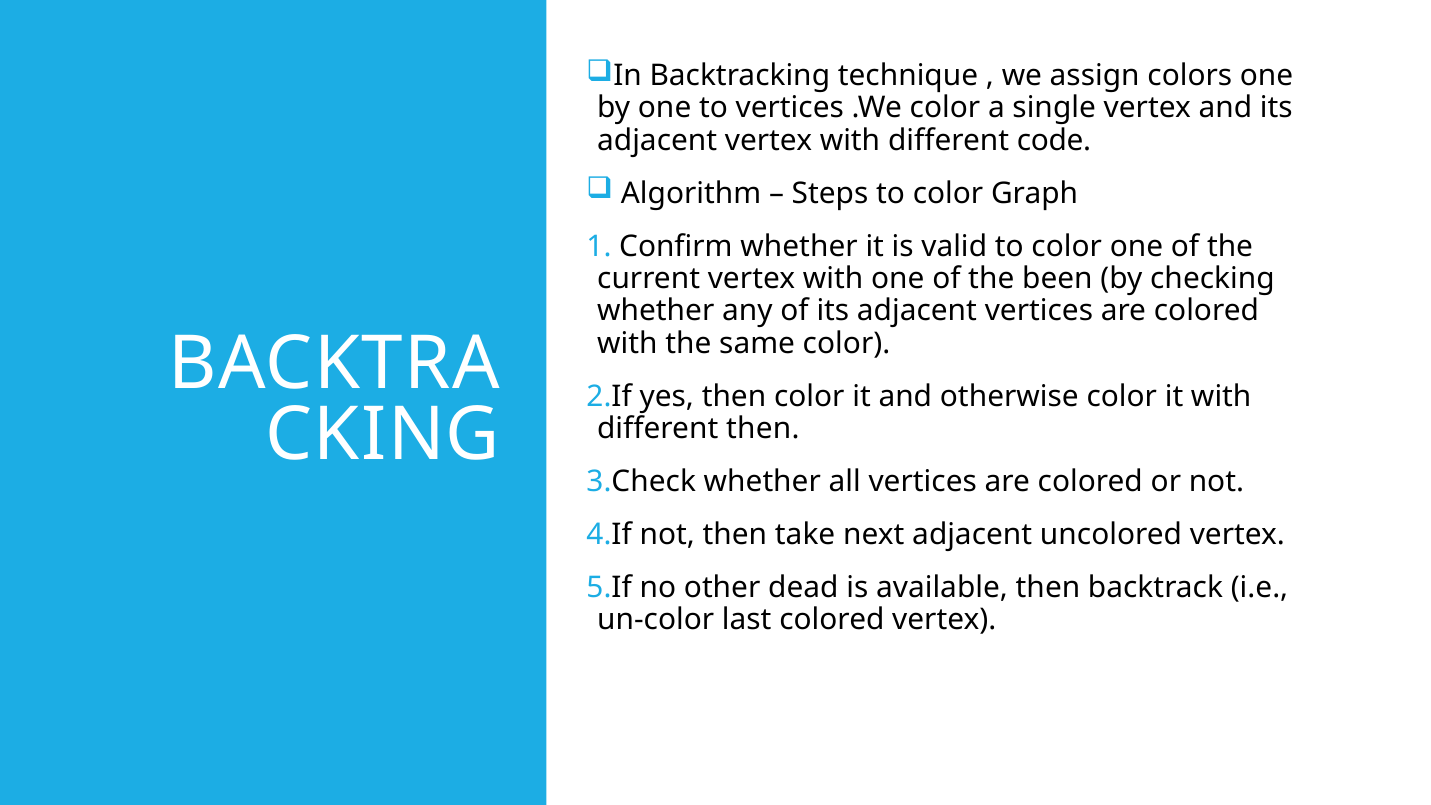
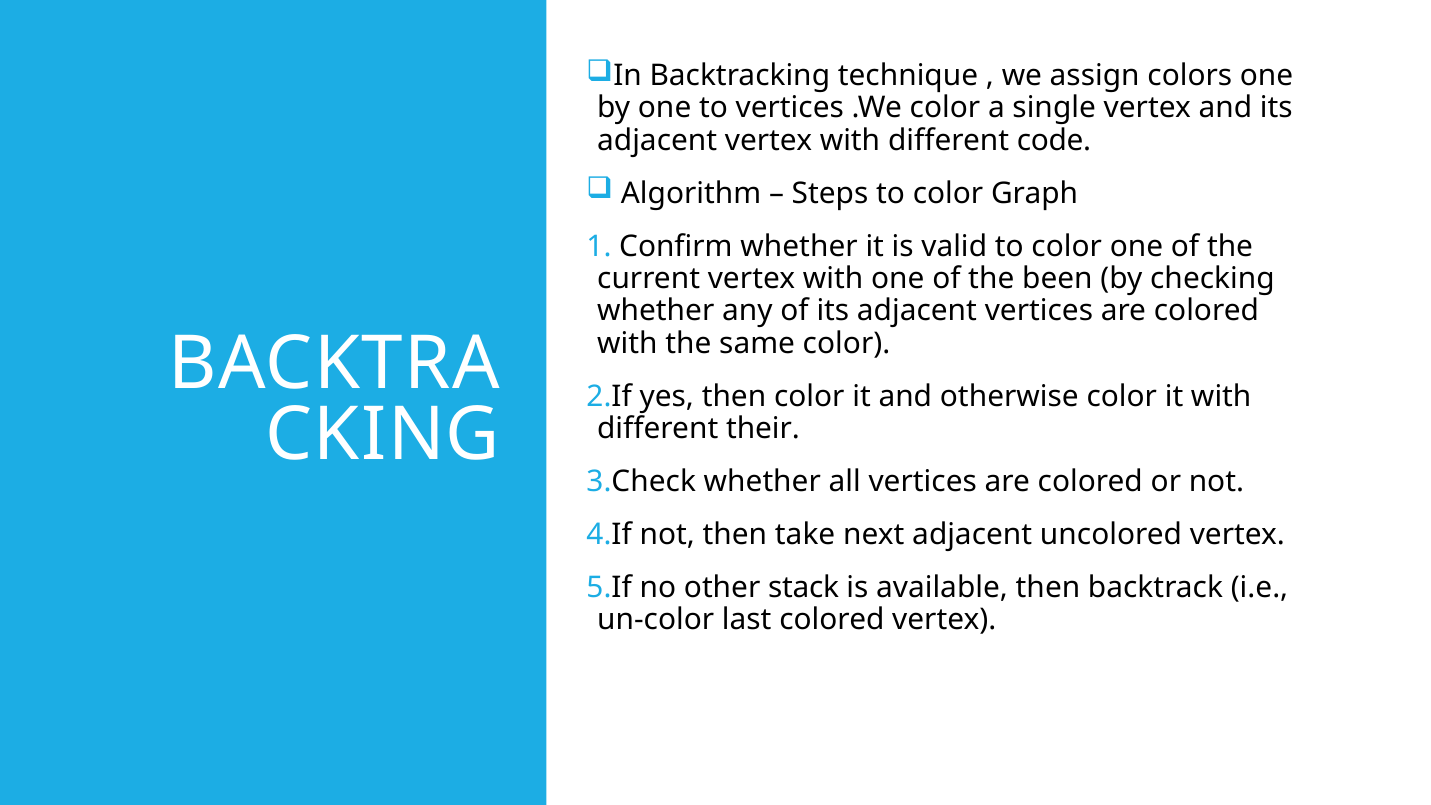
different then: then -> their
dead: dead -> stack
